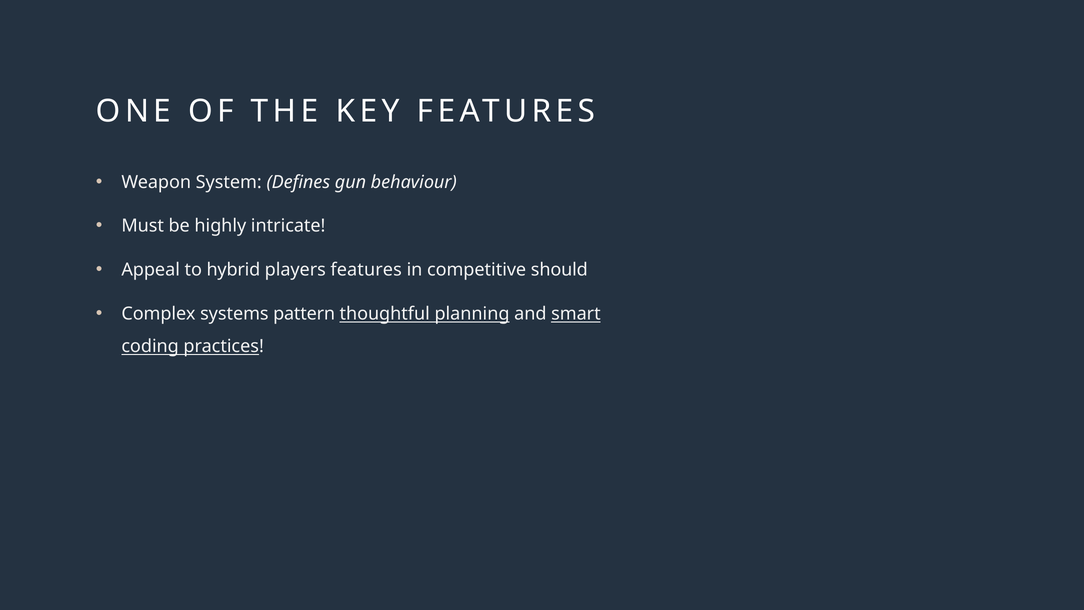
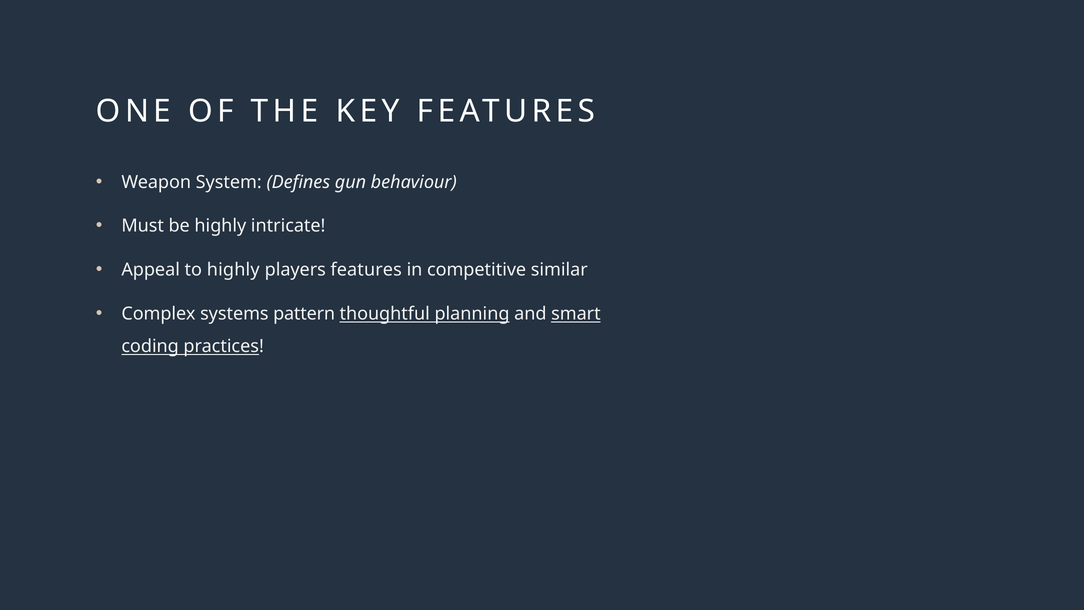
to hybrid: hybrid -> highly
should: should -> similar
